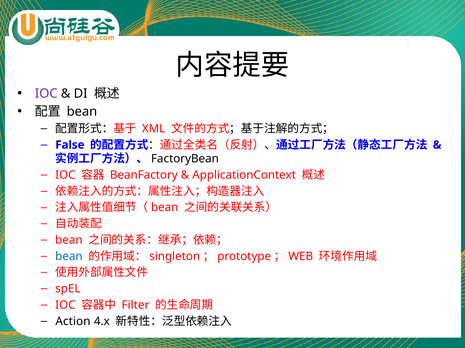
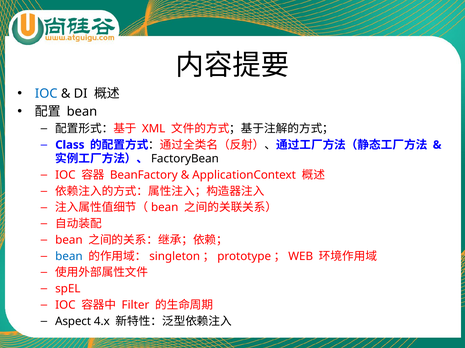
IOC at (46, 94) colour: purple -> blue
False: False -> Class
Action: Action -> Aspect
